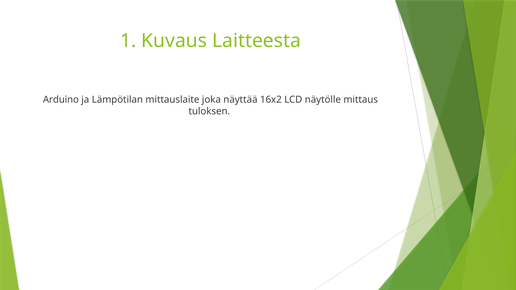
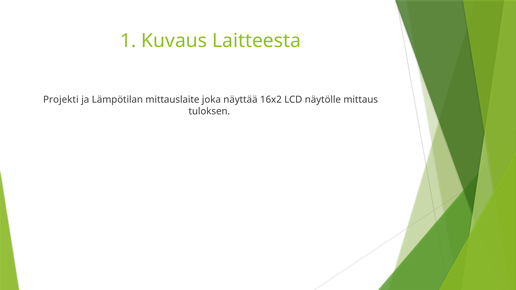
Arduino: Arduino -> Projekti
